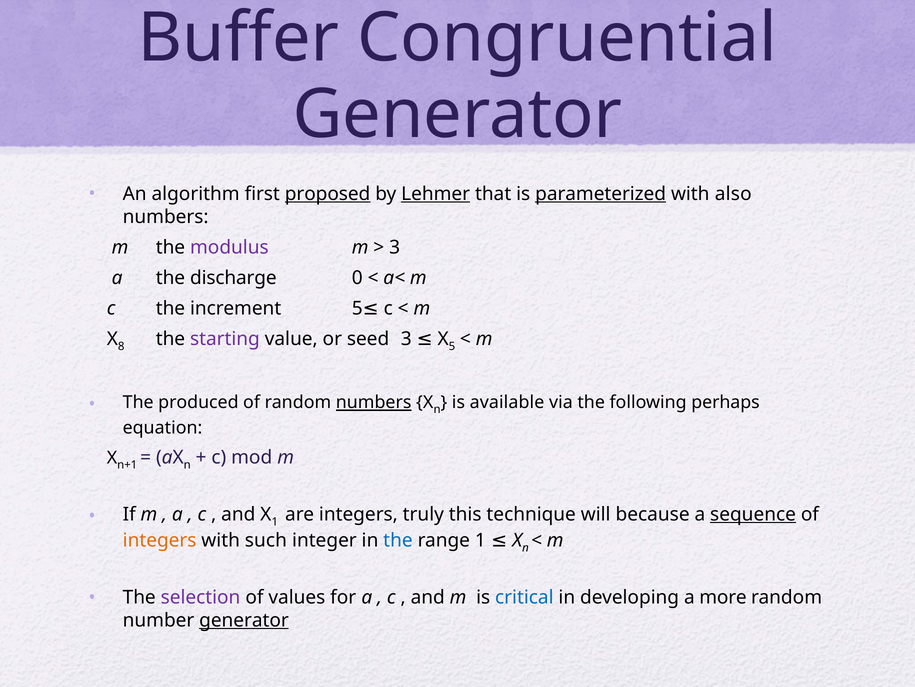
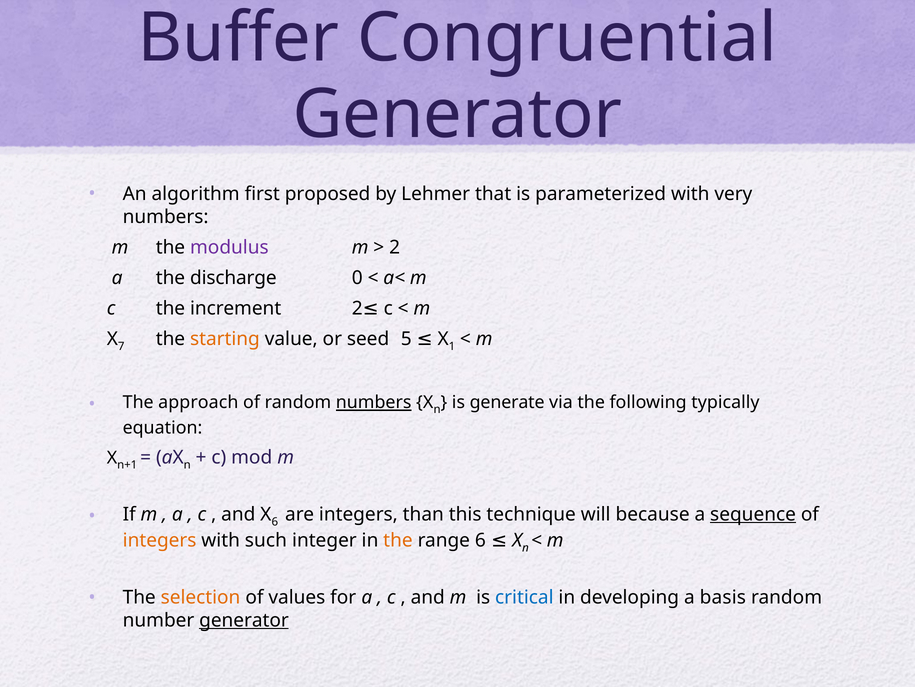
proposed underline: present -> none
Lehmer underline: present -> none
parameterized underline: present -> none
also: also -> very
3 at (395, 247): 3 -> 2
increment 5: 5 -> 2
5 at (452, 346): 5 -> 1
8: 8 -> 7
starting colour: purple -> orange
seed 3: 3 -> 5
produced: produced -> approach
available: available -> generate
perhaps: perhaps -> typically
1 at (275, 521): 1 -> 6
truly: truly -> than
the at (398, 540) colour: blue -> orange
range 1: 1 -> 6
selection colour: purple -> orange
more: more -> basis
